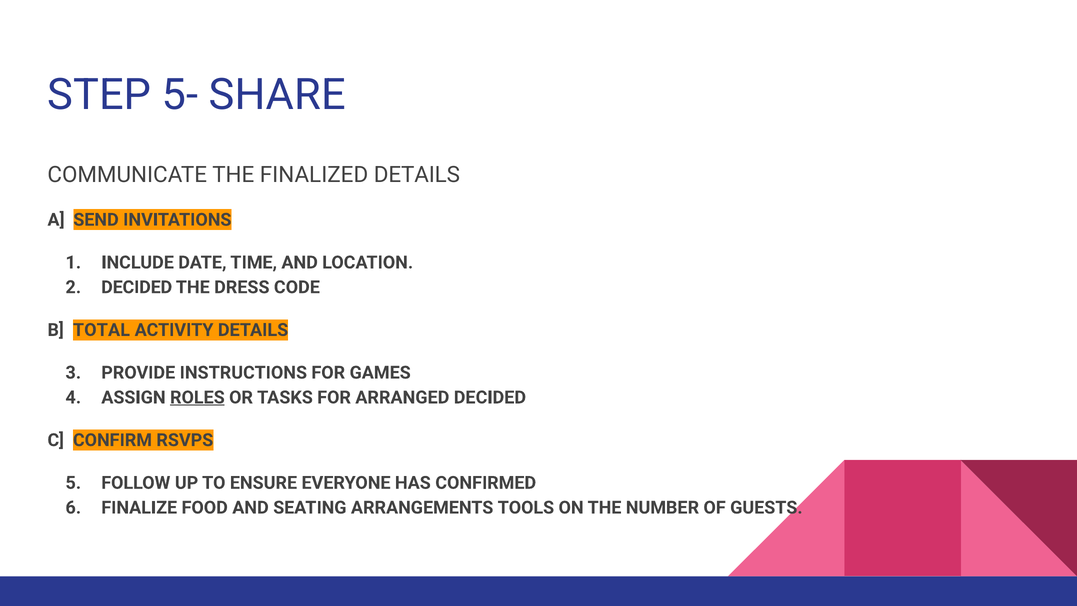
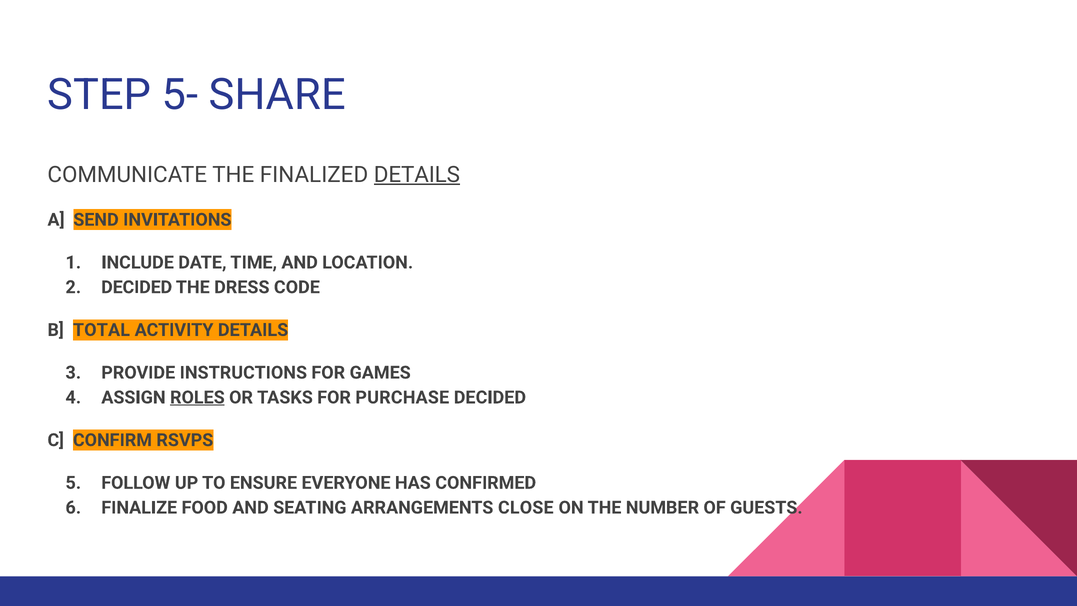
DETAILS at (417, 175) underline: none -> present
ARRANGED: ARRANGED -> PURCHASE
TOOLS: TOOLS -> CLOSE
